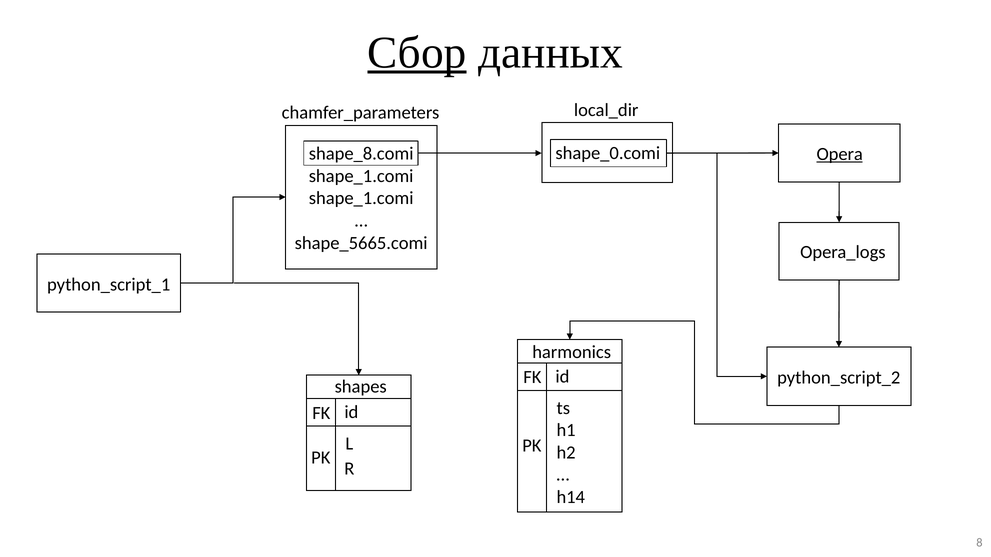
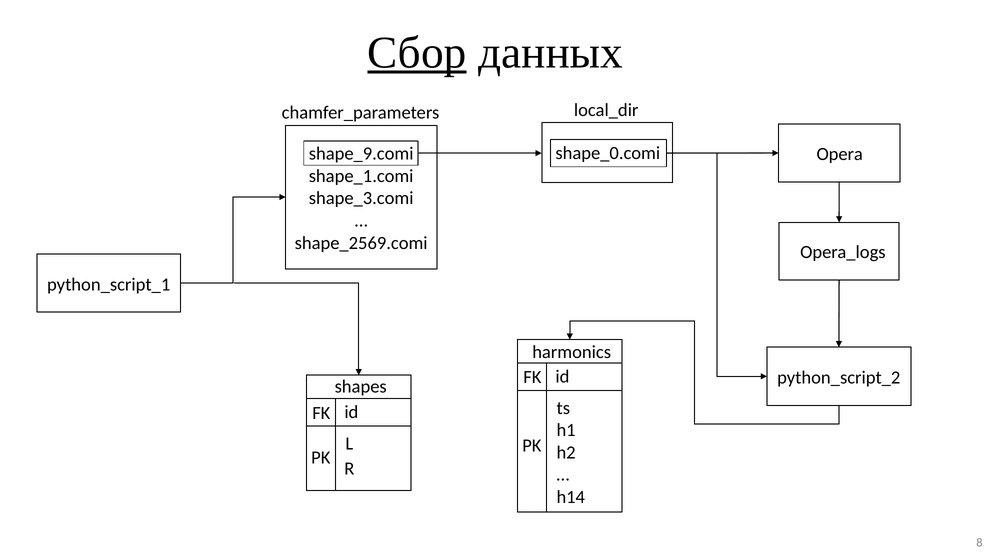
shape_8.comi: shape_8.comi -> shape_9.comi
Opera underline: present -> none
shape_1.comi at (361, 198): shape_1.comi -> shape_3.comi
shape_5665.comi: shape_5665.comi -> shape_2569.comi
